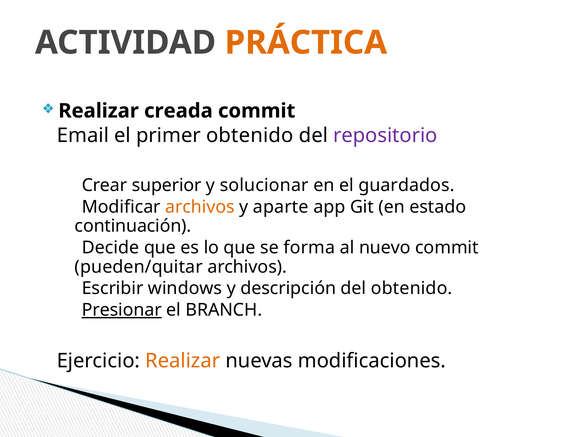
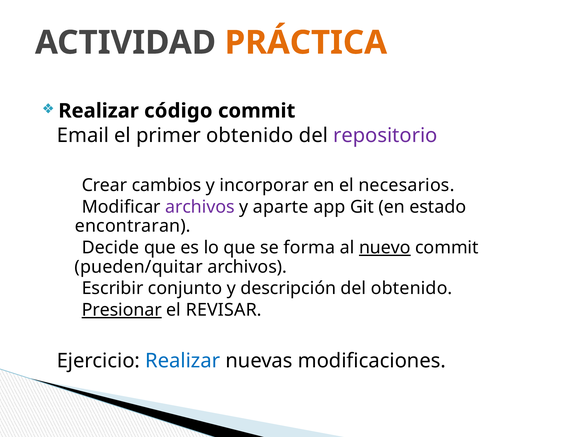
creada: creada -> código
superior: superior -> cambios
solucionar: solucionar -> incorporar
guardados: guardados -> necesarios
archivos at (200, 207) colour: orange -> purple
continuación: continuación -> encontraran
nuevo underline: none -> present
windows: windows -> conjunto
BRANCH: BRANCH -> REVISAR
Realizar at (183, 361) colour: orange -> blue
